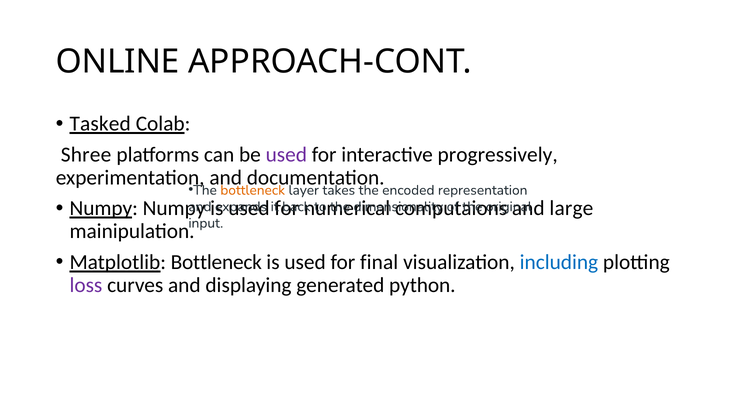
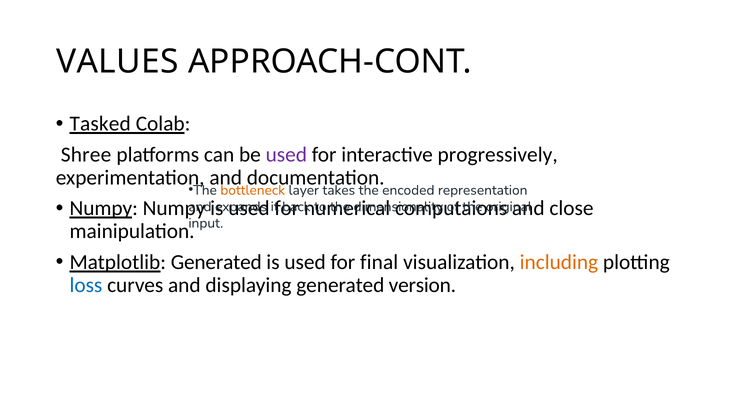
ONLINE: ONLINE -> VALUES
large: large -> close
Matplotlib Bottleneck: Bottleneck -> Generated
including colour: blue -> orange
loss colour: purple -> blue
python: python -> version
